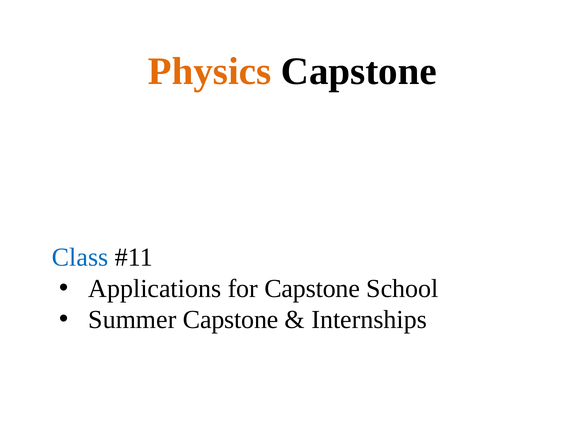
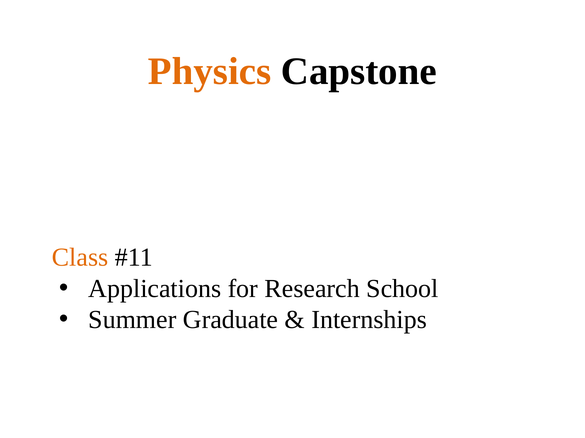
Class colour: blue -> orange
for Capstone: Capstone -> Research
Summer Capstone: Capstone -> Graduate
